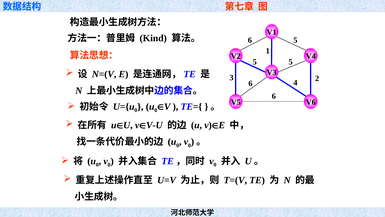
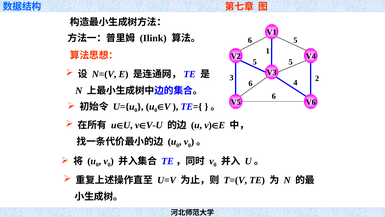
Kind: Kind -> Ilink
